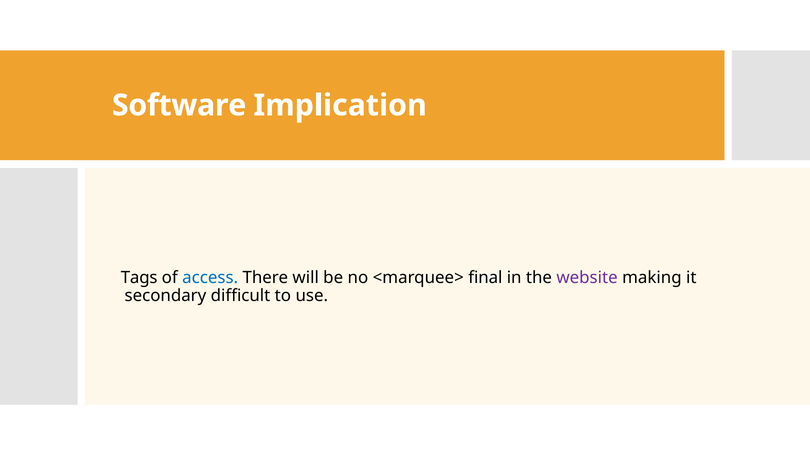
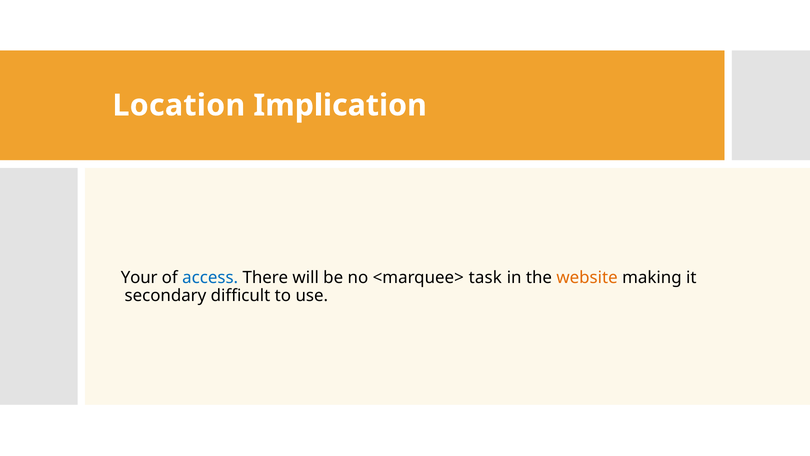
Software: Software -> Location
Tags: Tags -> Your
final: final -> task
website colour: purple -> orange
